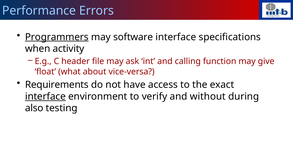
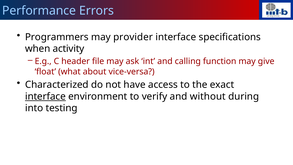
Programmers underline: present -> none
software: software -> provider
Requirements: Requirements -> Characterized
also: also -> into
